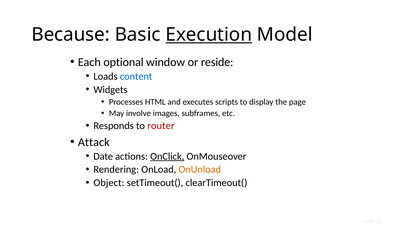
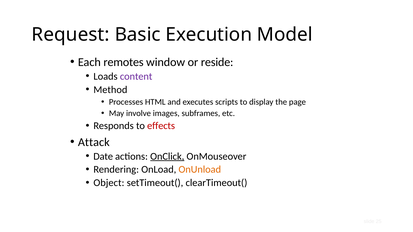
Because: Because -> Request
Execution underline: present -> none
optional: optional -> remotes
content colour: blue -> purple
Widgets: Widgets -> Method
router: router -> effects
